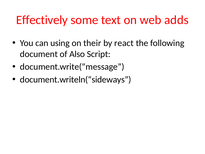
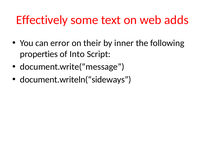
using: using -> error
react: react -> inner
document: document -> properties
Also: Also -> Into
